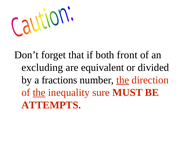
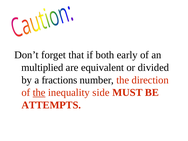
front: front -> early
excluding: excluding -> multiplied
the at (123, 80) underline: present -> none
sure: sure -> side
